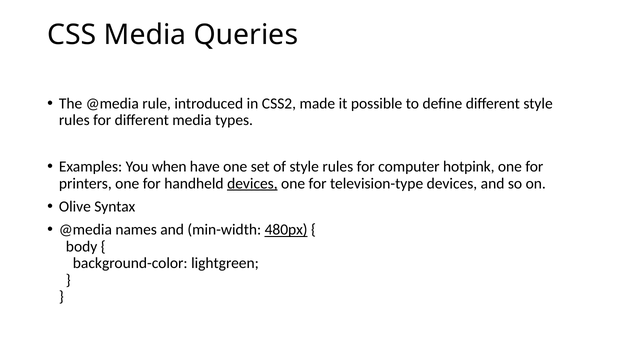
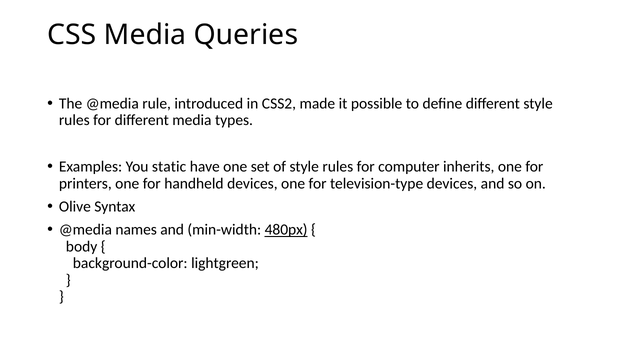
when: when -> static
hotpink: hotpink -> inherits
devices at (252, 183) underline: present -> none
